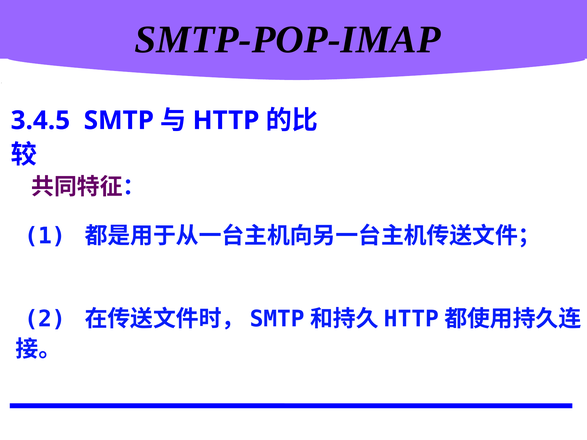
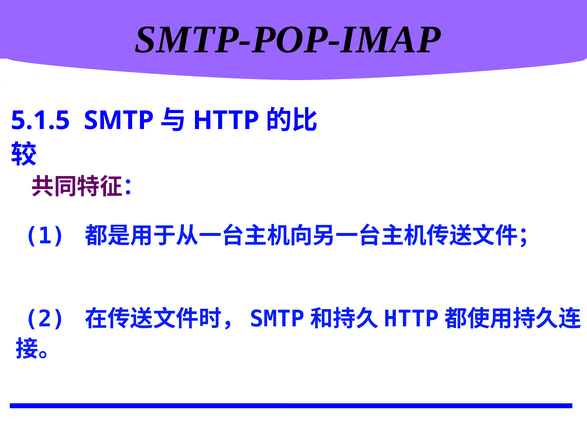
3.4.5: 3.4.5 -> 5.1.5
